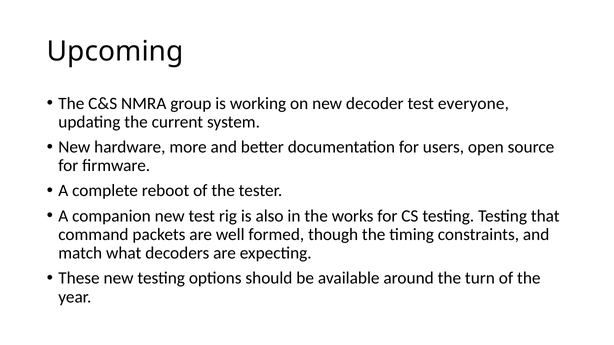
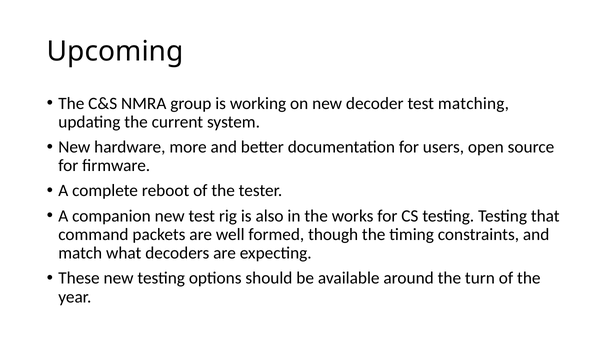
everyone: everyone -> matching
